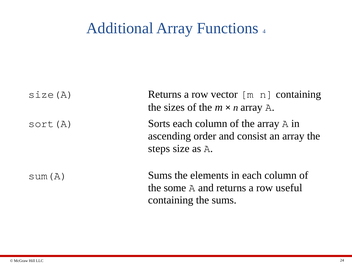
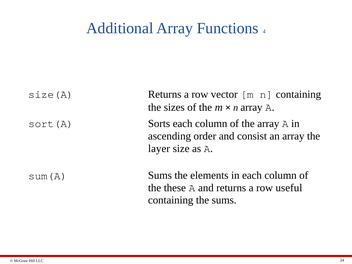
steps: steps -> layer
some: some -> these
